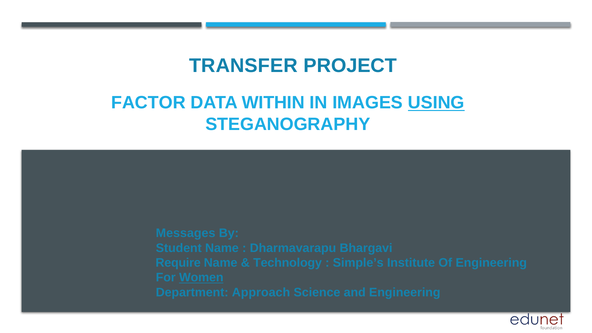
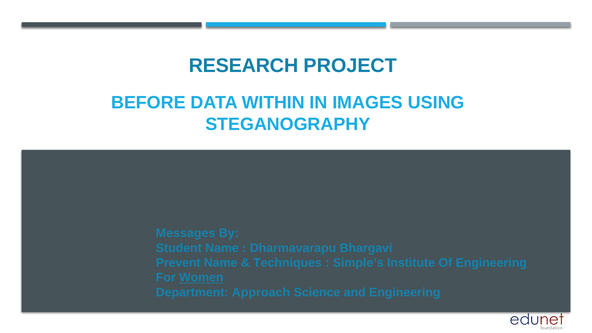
TRANSFER: TRANSFER -> RESEARCH
FACTOR: FACTOR -> BEFORE
USING underline: present -> none
Require: Require -> Prevent
Technology: Technology -> Techniques
